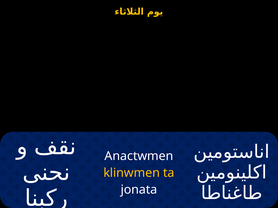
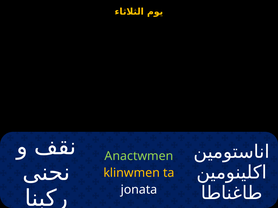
Anactwmen colour: white -> light green
